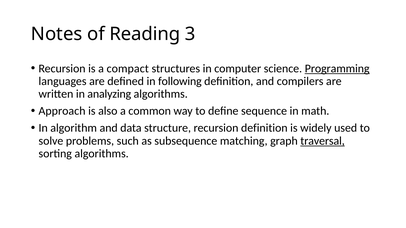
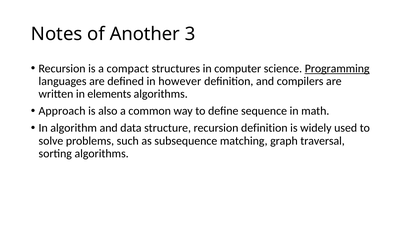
Reading: Reading -> Another
following: following -> however
analyzing: analyzing -> elements
traversal underline: present -> none
